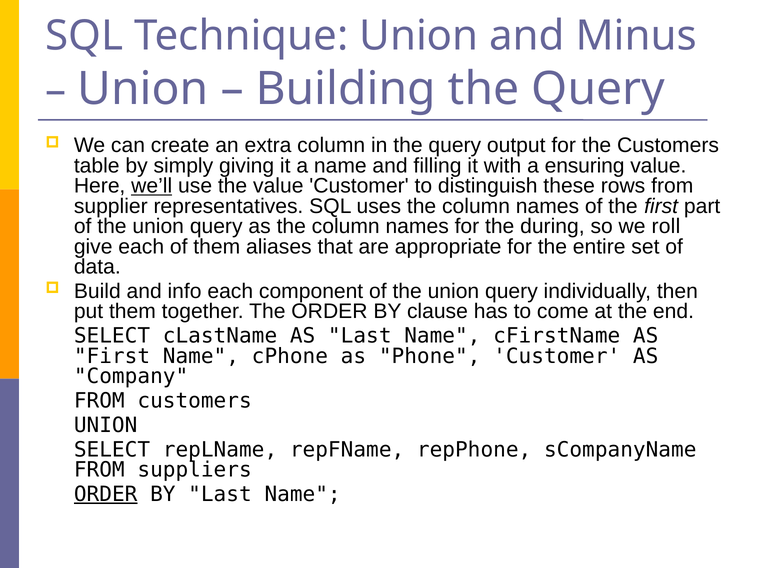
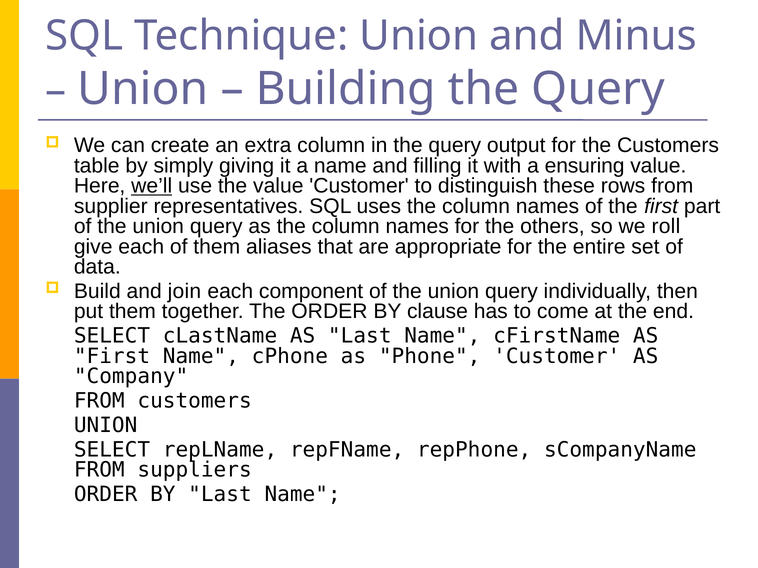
during: during -> others
info: info -> join
ORDER at (106, 495) underline: present -> none
